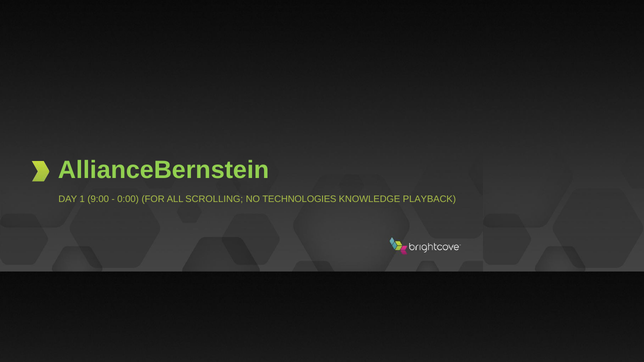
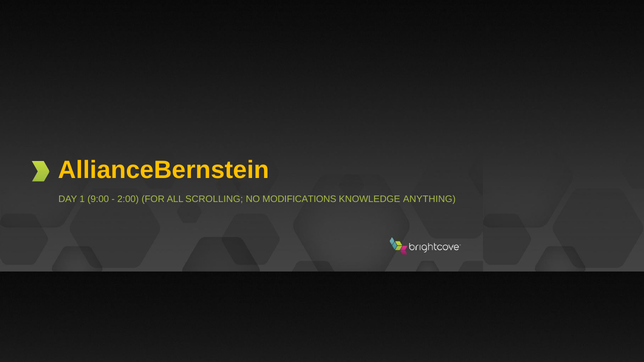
AllianceBernstein colour: light green -> yellow
0:00: 0:00 -> 2:00
TECHNOLOGIES: TECHNOLOGIES -> MODIFICATIONS
PLAYBACK: PLAYBACK -> ANYTHING
